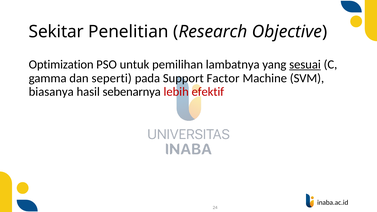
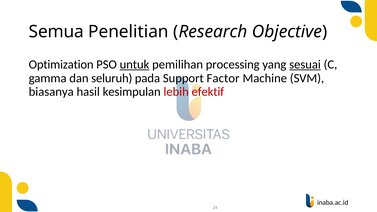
Sekitar: Sekitar -> Semua
untuk underline: none -> present
lambatnya: lambatnya -> processing
seperti: seperti -> seluruh
sebenarnya: sebenarnya -> kesimpulan
